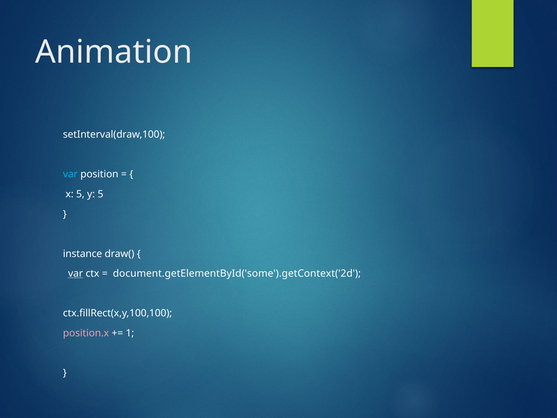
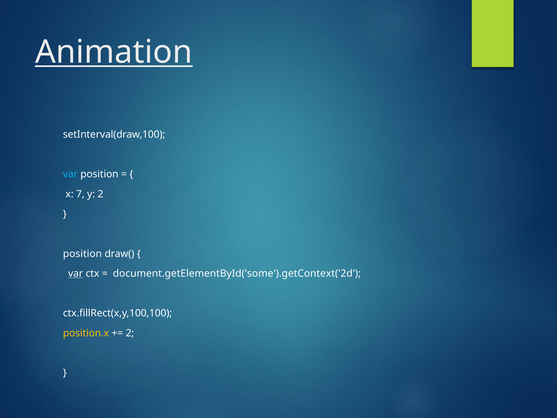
Animation underline: none -> present
x 5: 5 -> 7
y 5: 5 -> 2
instance at (83, 254): instance -> position
position.x colour: pink -> yellow
1 at (130, 333): 1 -> 2
